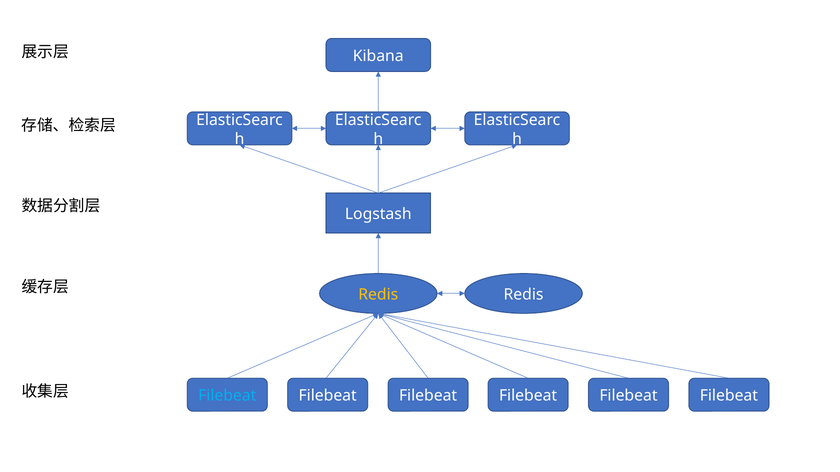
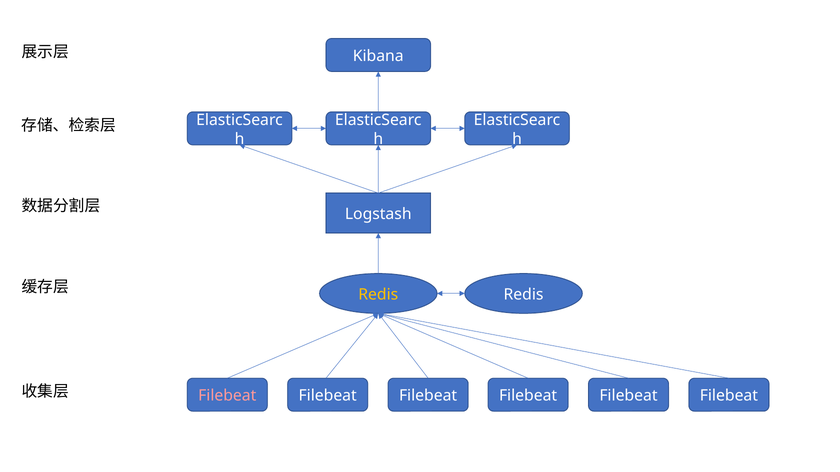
Filebeat at (227, 396) colour: light blue -> pink
